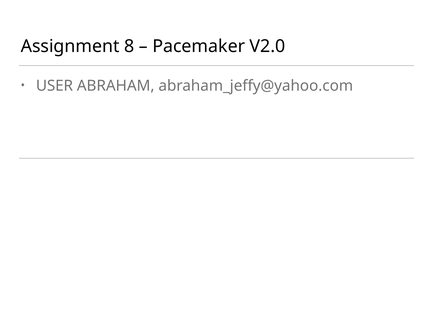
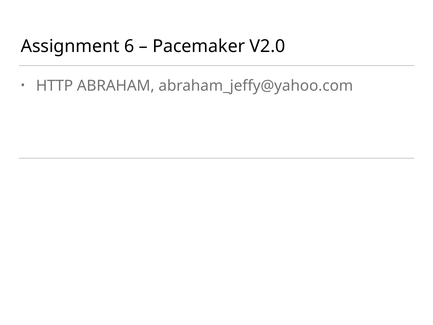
8: 8 -> 6
USER: USER -> HTTP
